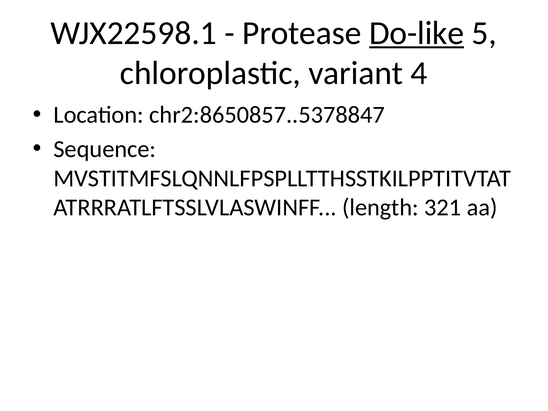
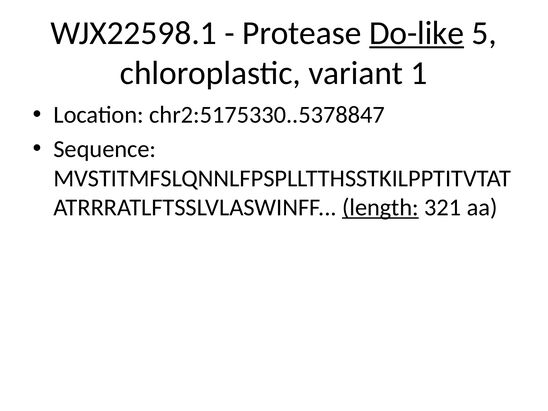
4: 4 -> 1
chr2:8650857..5378847: chr2:8650857..5378847 -> chr2:5175330..5378847
length underline: none -> present
